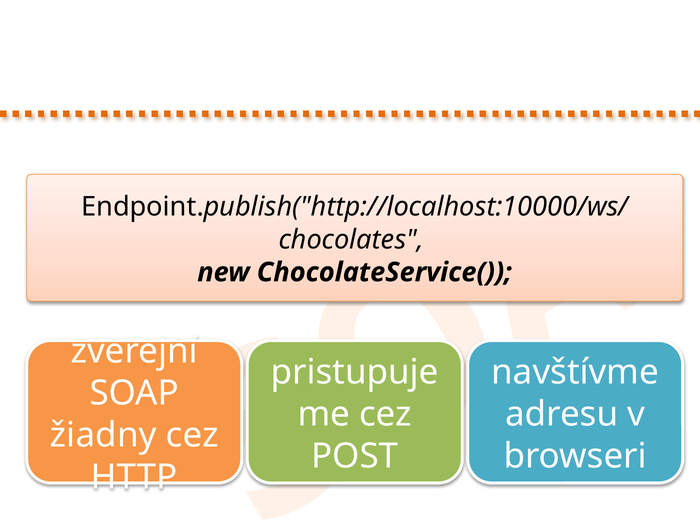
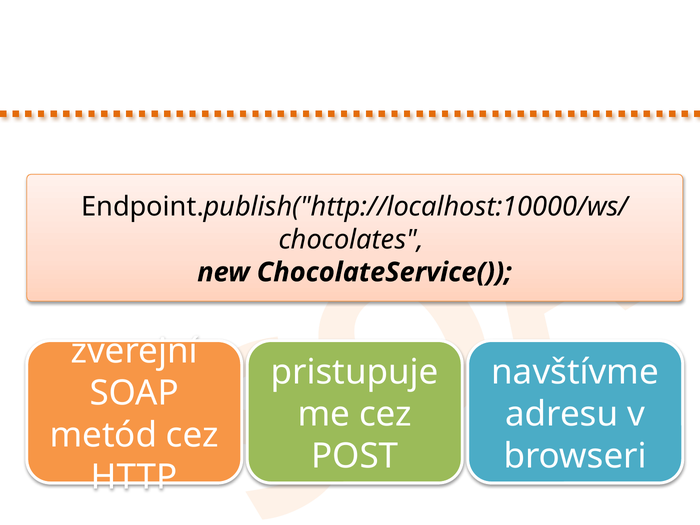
žiadny: žiadny -> metód
